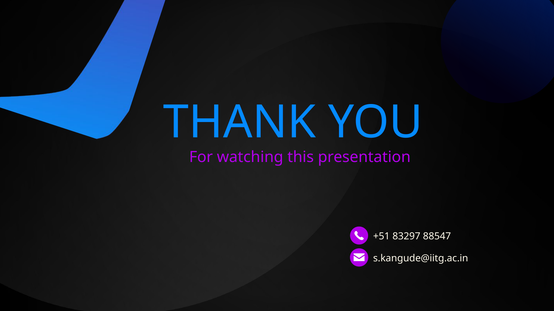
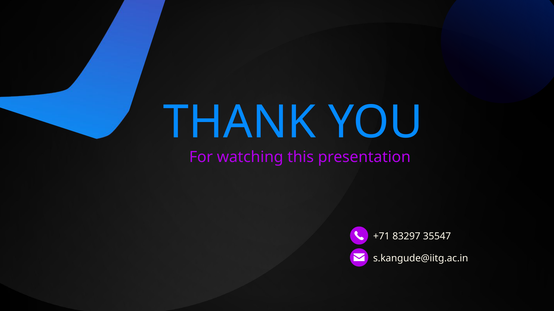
+51: +51 -> +71
88547: 88547 -> 35547
